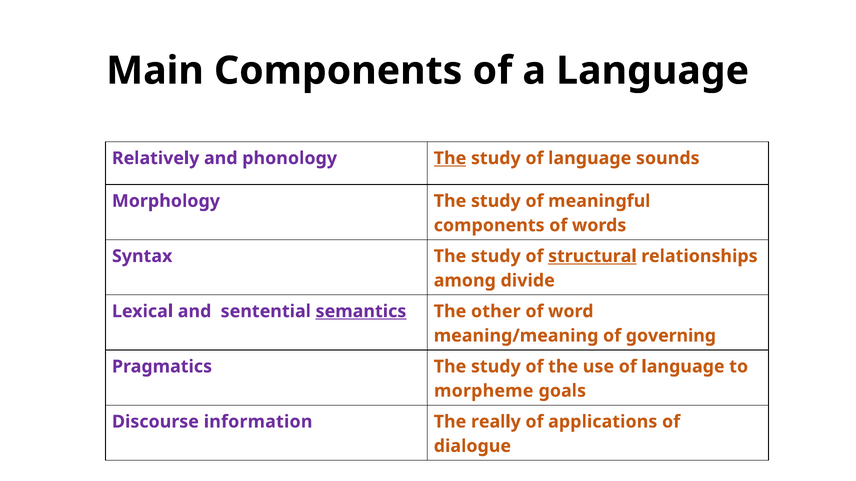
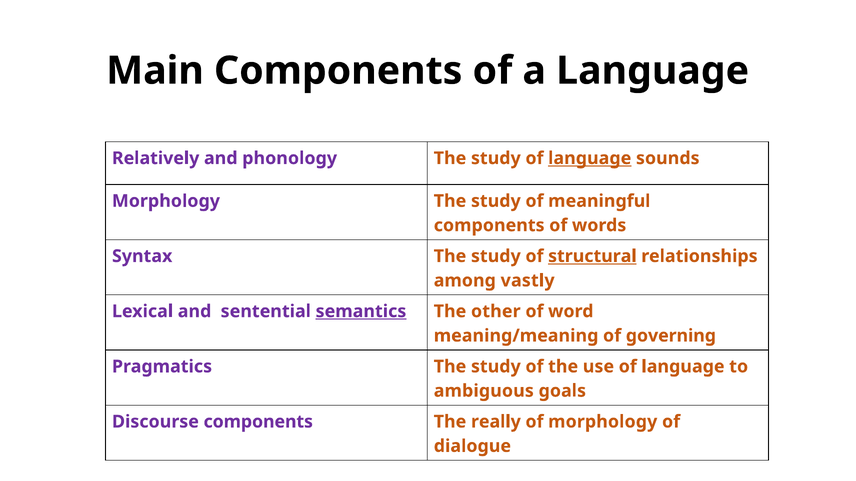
The at (450, 158) underline: present -> none
language at (590, 158) underline: none -> present
divide: divide -> vastly
morpheme: morpheme -> ambiguous
Discourse information: information -> components
of applications: applications -> morphology
